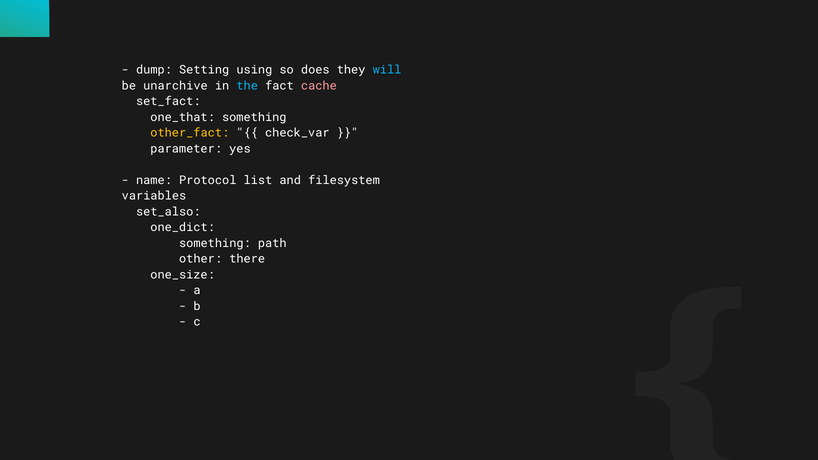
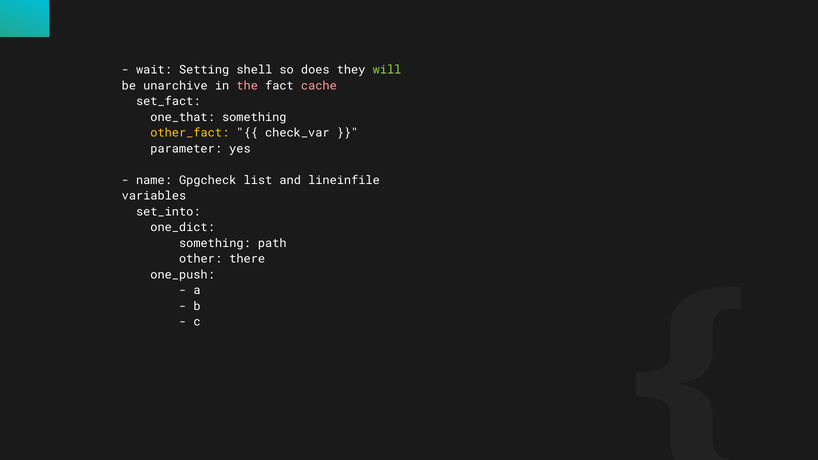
dump: dump -> wait
using: using -> shell
will colour: light blue -> light green
the colour: light blue -> pink
Protocol: Protocol -> Gpgcheck
filesystem: filesystem -> lineinfile
set_also: set_also -> set_into
one_size: one_size -> one_push
